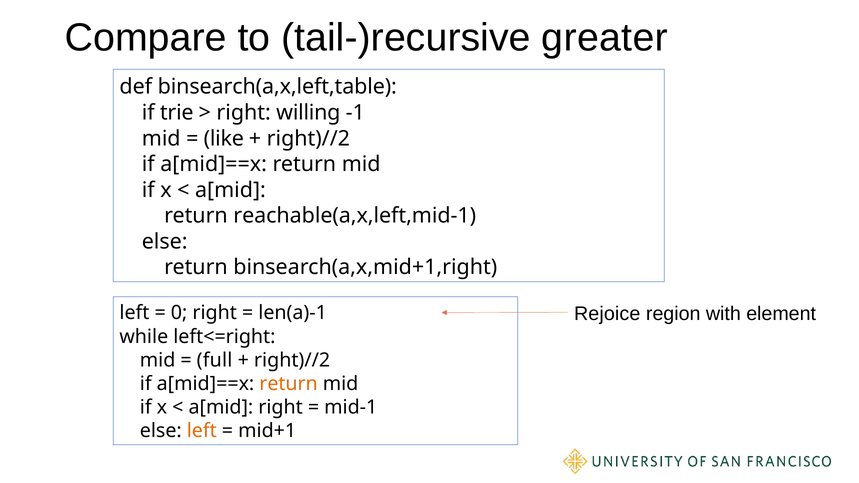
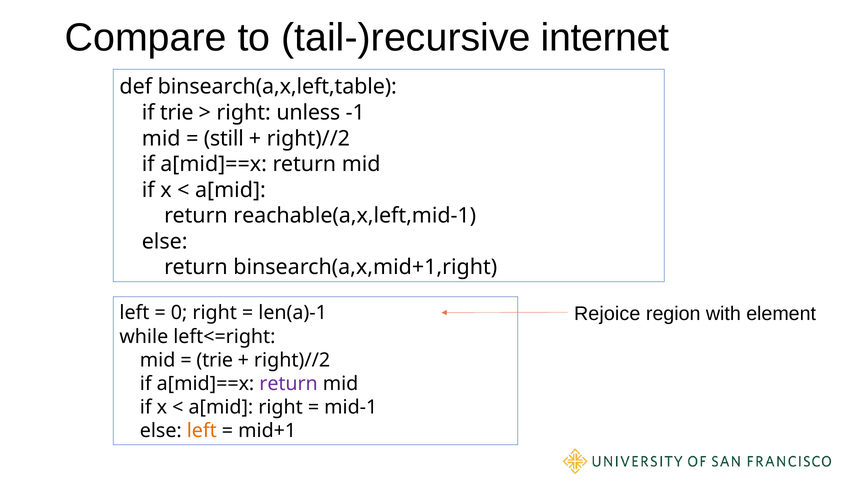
greater: greater -> internet
willing: willing -> unless
like: like -> still
full at (215, 360): full -> trie
return at (289, 384) colour: orange -> purple
